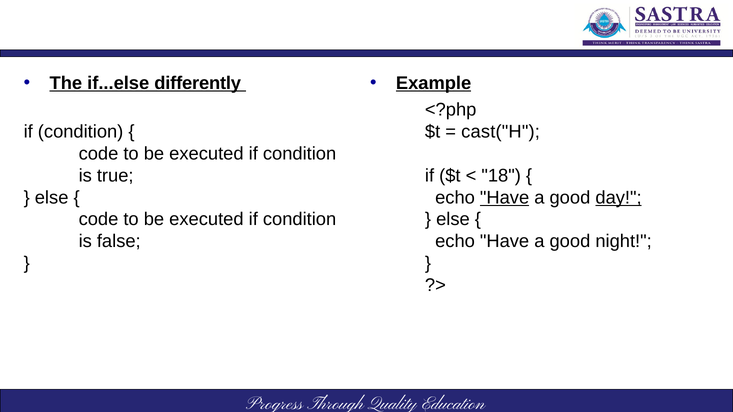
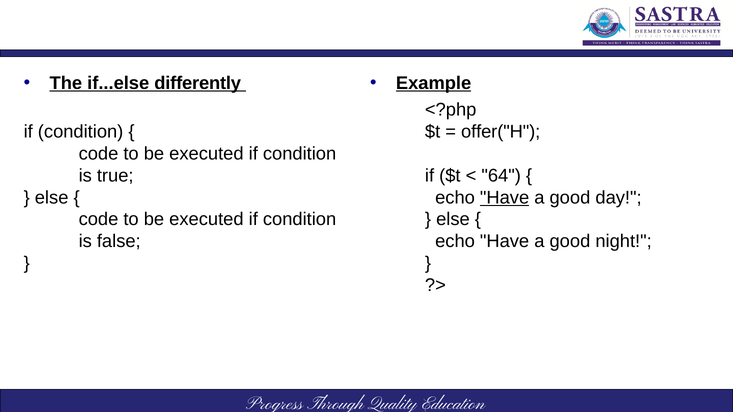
cast("H: cast("H -> offer("H
18: 18 -> 64
day underline: present -> none
